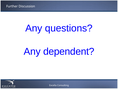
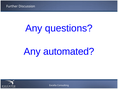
dependent: dependent -> automated
